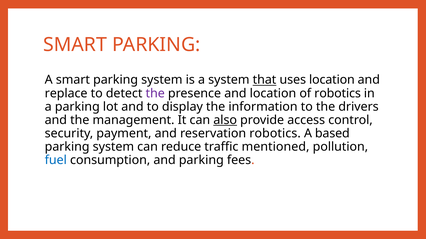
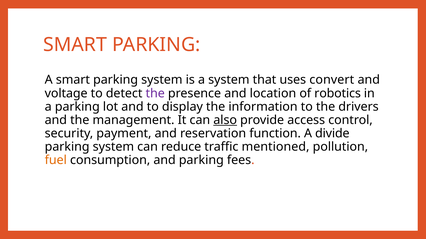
that underline: present -> none
uses location: location -> convert
replace: replace -> voltage
reservation robotics: robotics -> function
based: based -> divide
fuel colour: blue -> orange
